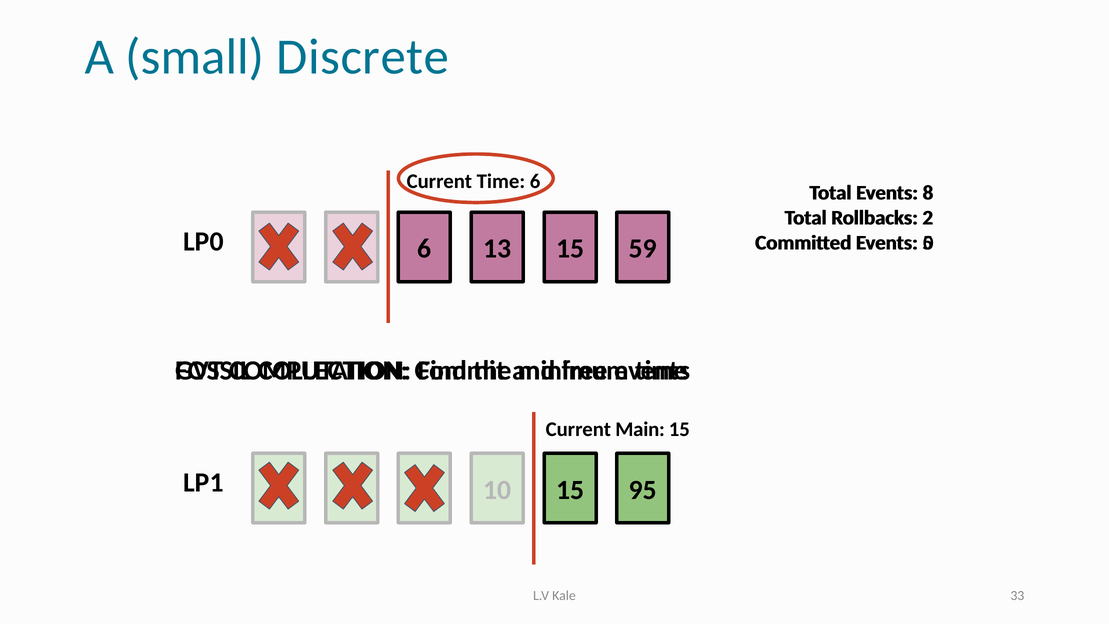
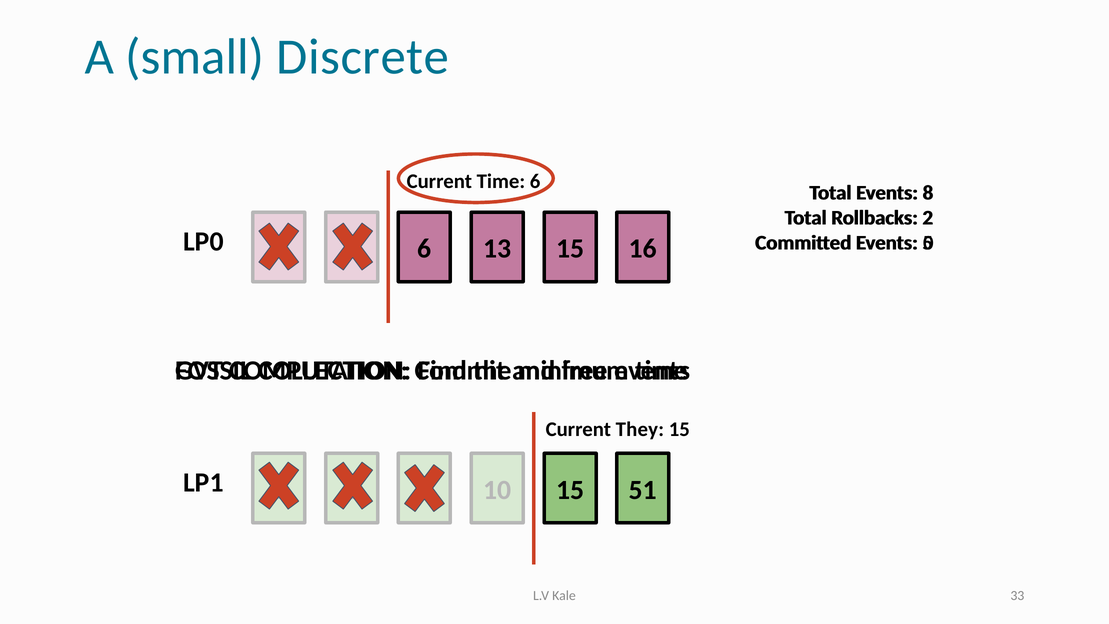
59: 59 -> 16
Main: Main -> They
95: 95 -> 51
